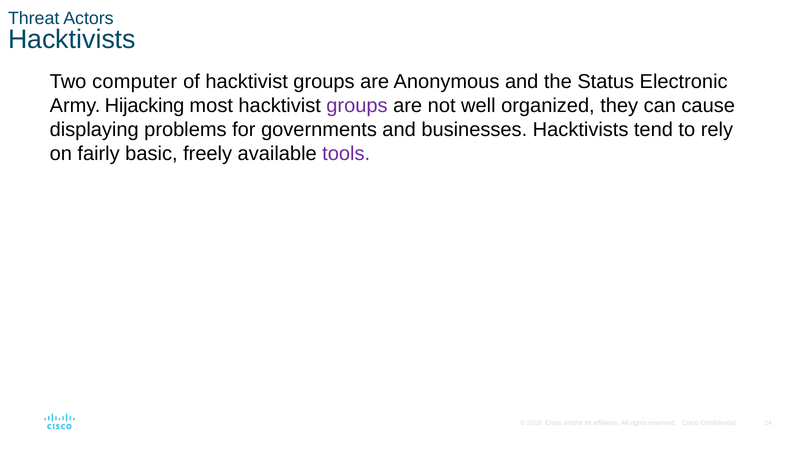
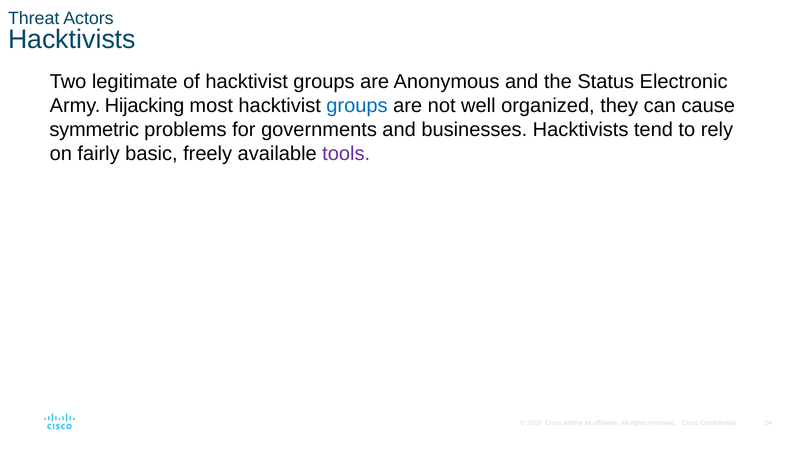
computer: computer -> legitimate
groups at (357, 106) colour: purple -> blue
displaying: displaying -> symmetric
